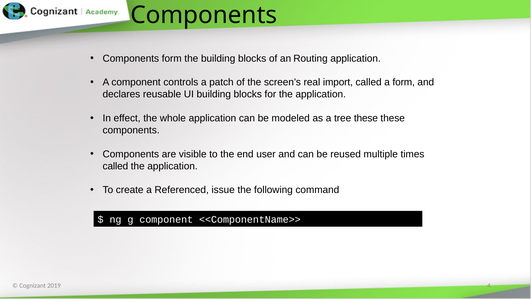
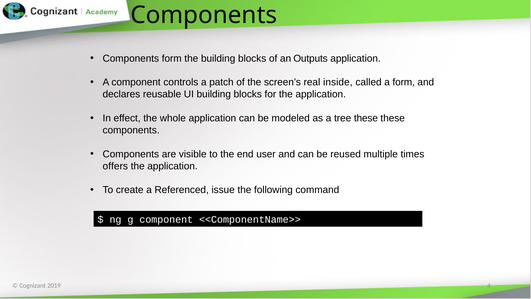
Routing: Routing -> Outputs
import: import -> inside
called at (115, 166): called -> offers
